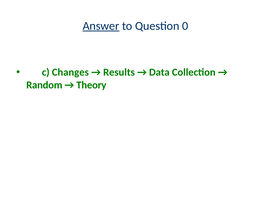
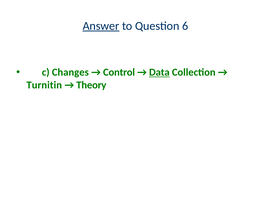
0: 0 -> 6
Results: Results -> Control
Data underline: none -> present
Random: Random -> Turnitin
